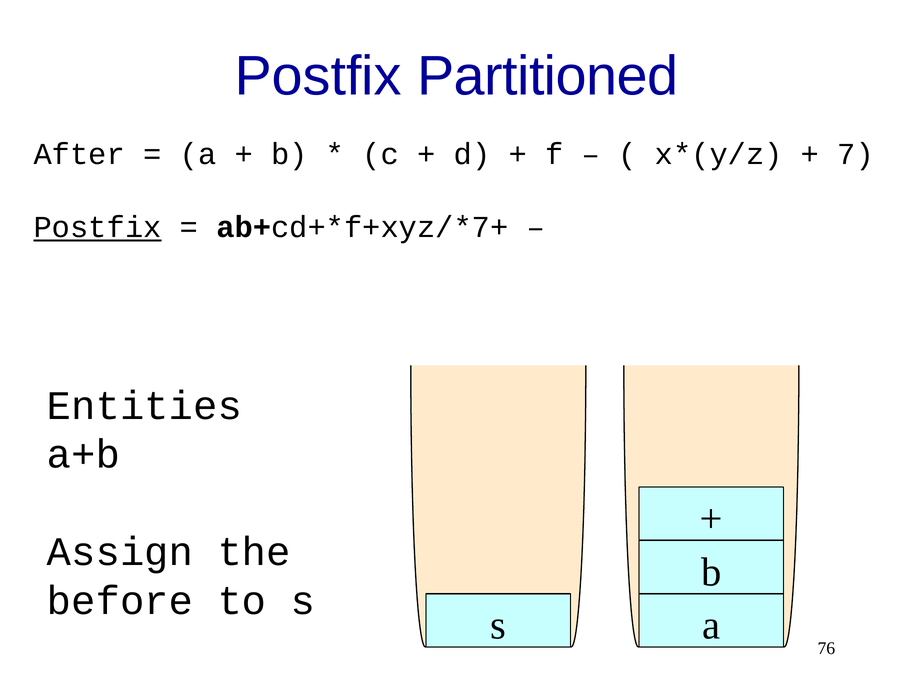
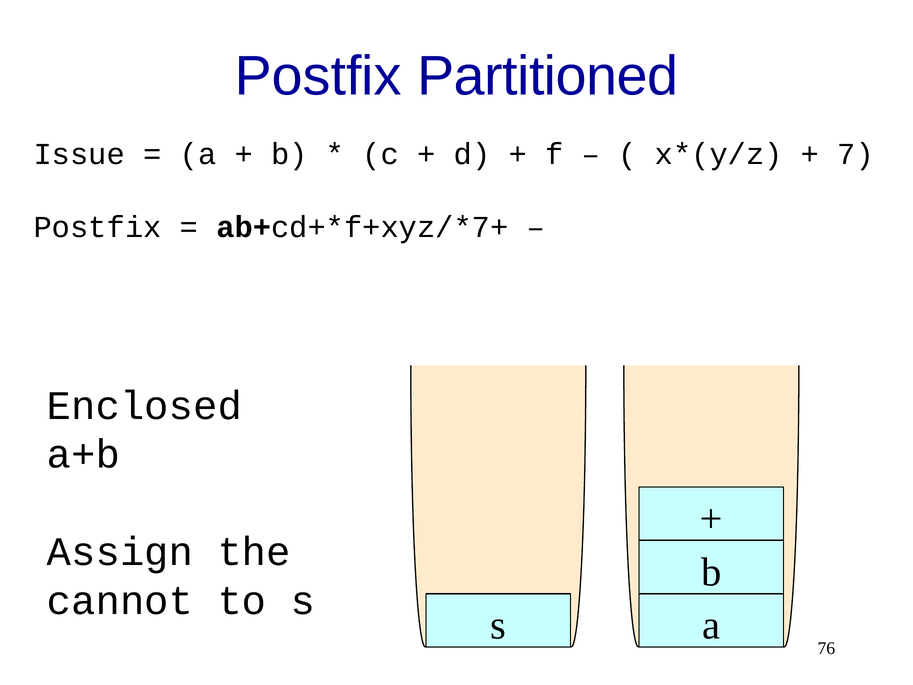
After: After -> Issue
Postfix at (98, 227) underline: present -> none
Entities: Entities -> Enclosed
before: before -> cannot
